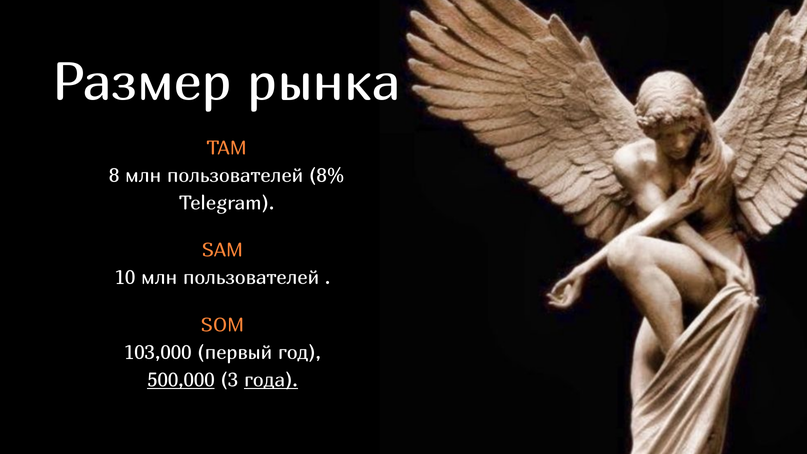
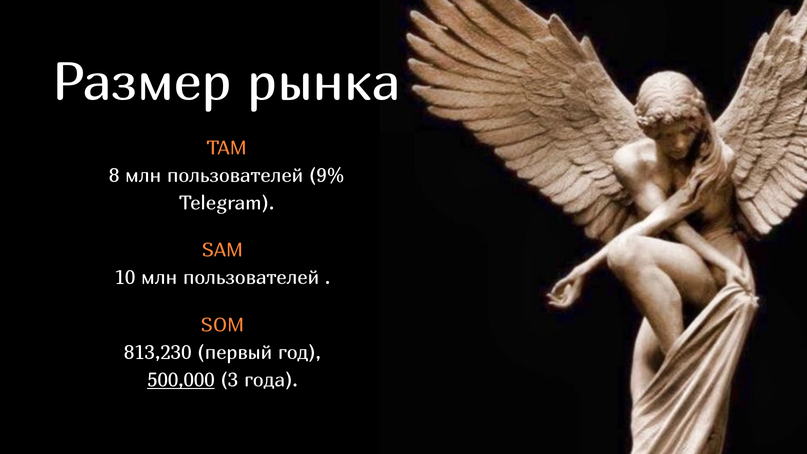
8%: 8% -> 9%
103,000: 103,000 -> 813,230
года underline: present -> none
